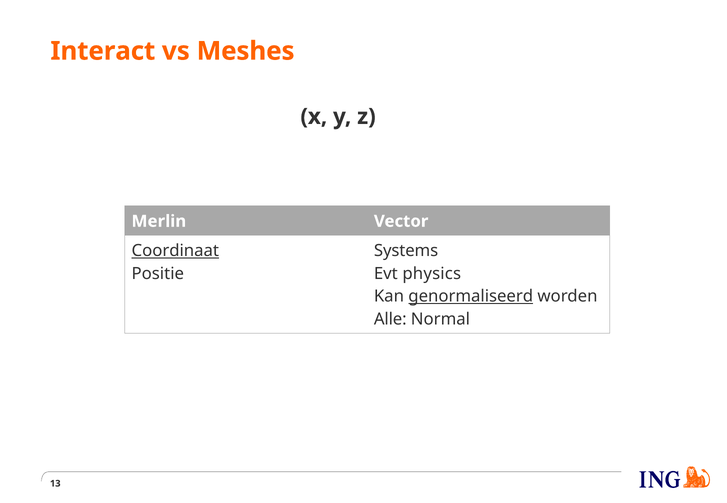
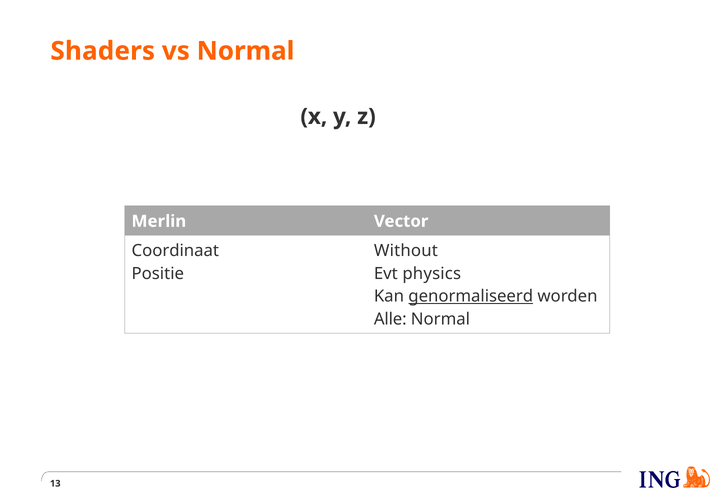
Interact: Interact -> Shaders
vs Meshes: Meshes -> Normal
Coordinaat underline: present -> none
Systems: Systems -> Without
